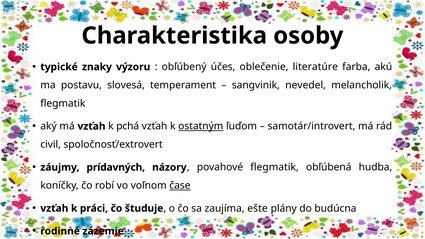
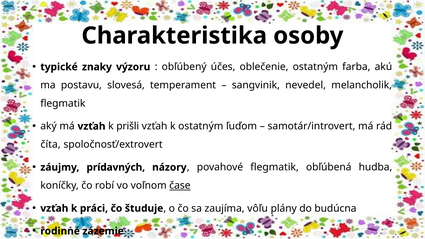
oblečenie literatúre: literatúre -> ostatným
pchá: pchá -> prišli
ostatným at (201, 126) underline: present -> none
civil: civil -> číta
ešte: ešte -> vôľu
